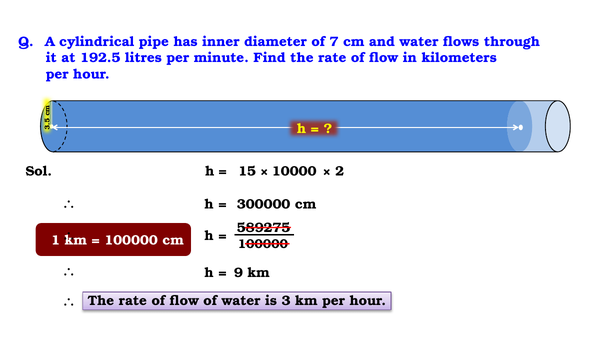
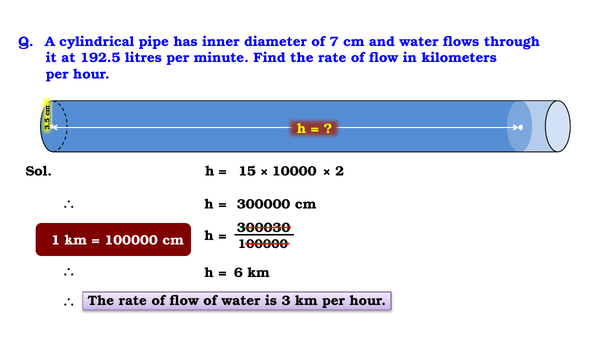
589275: 589275 -> 300030
9: 9 -> 6
